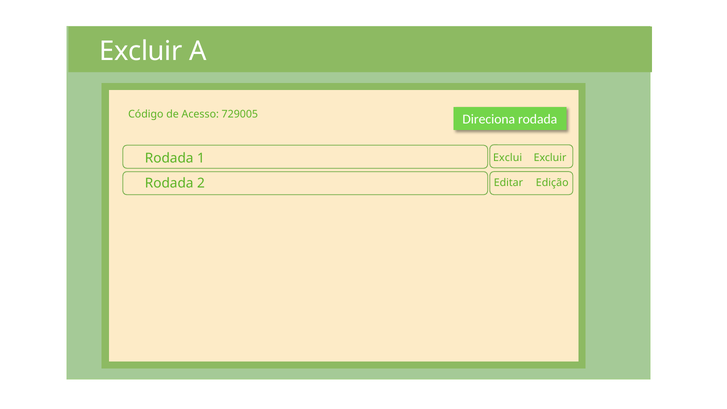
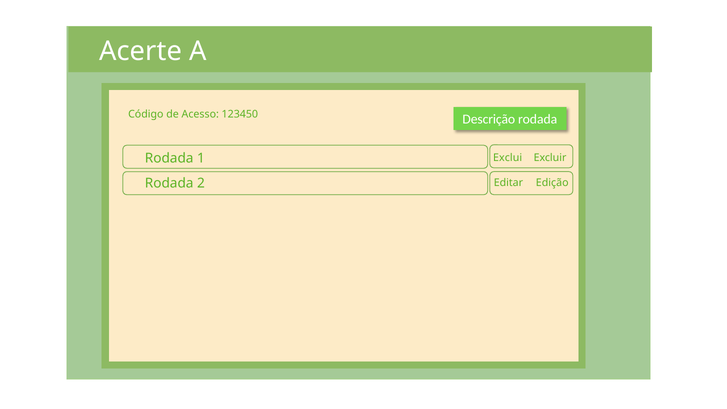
Excluir at (141, 51): Excluir -> Acerte
729005: 729005 -> 123450
Direciona: Direciona -> Descrição
